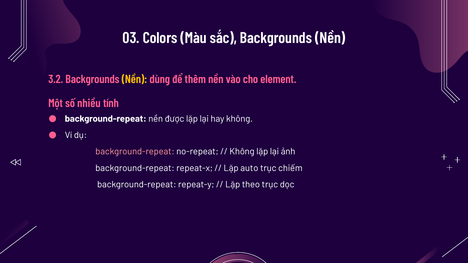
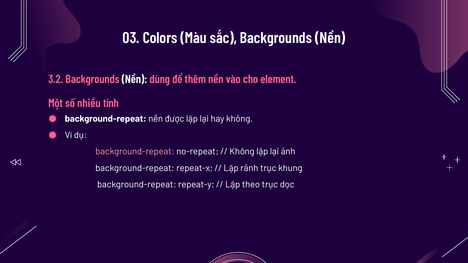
Nền at (134, 79) colour: yellow -> white
auto: auto -> rãnh
chiếm: chiếm -> khung
